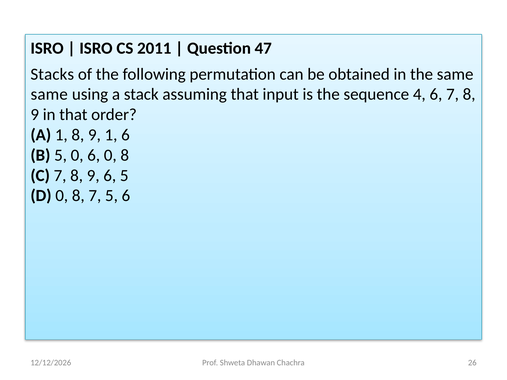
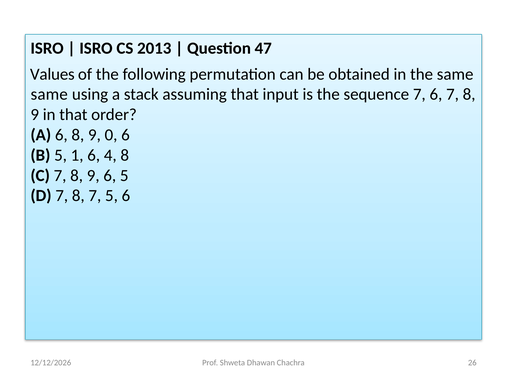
2011: 2011 -> 2013
Stacks: Stacks -> Values
sequence 4: 4 -> 7
A 1: 1 -> 6
9 1: 1 -> 0
5 0: 0 -> 1
6 0: 0 -> 4
D 0: 0 -> 7
